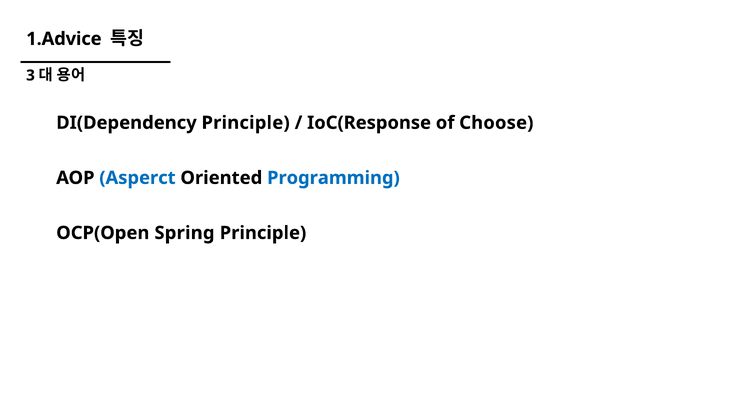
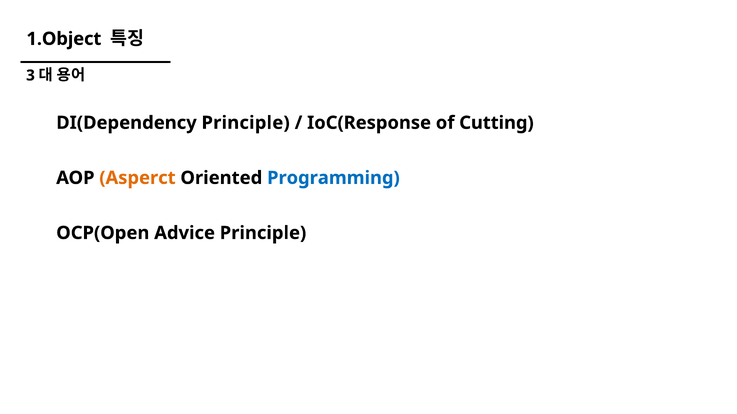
1.Advice: 1.Advice -> 1.Object
Choose: Choose -> Cutting
Asperct colour: blue -> orange
Spring: Spring -> Advice
